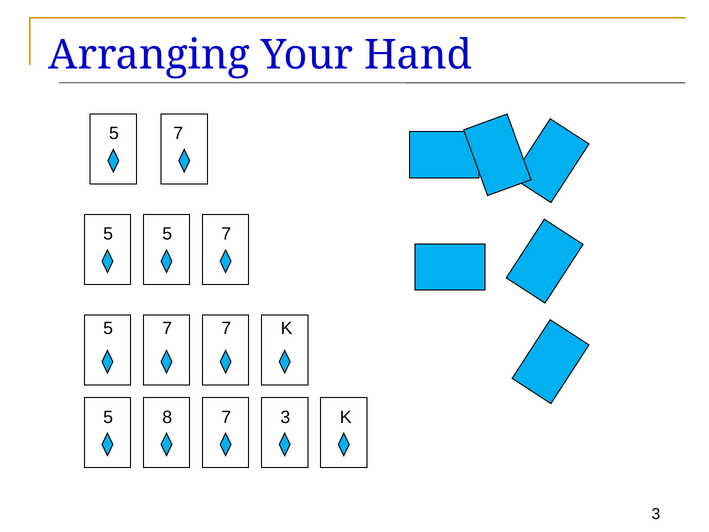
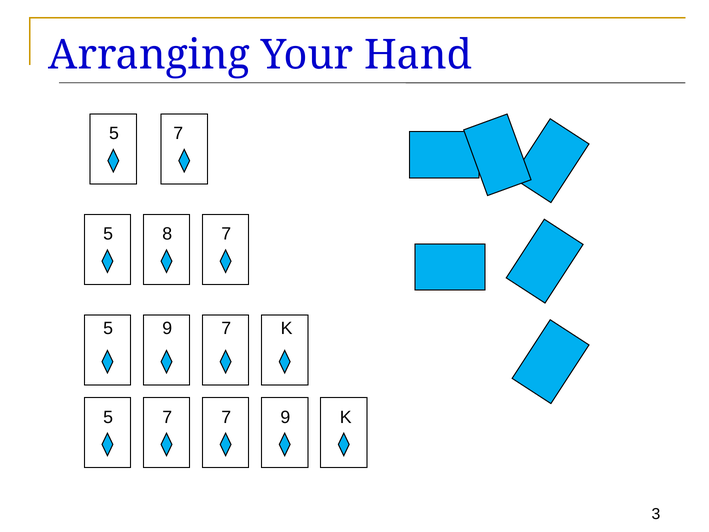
5 5: 5 -> 8
7 at (167, 328): 7 -> 9
8 at (167, 417): 8 -> 7
7 3: 3 -> 9
